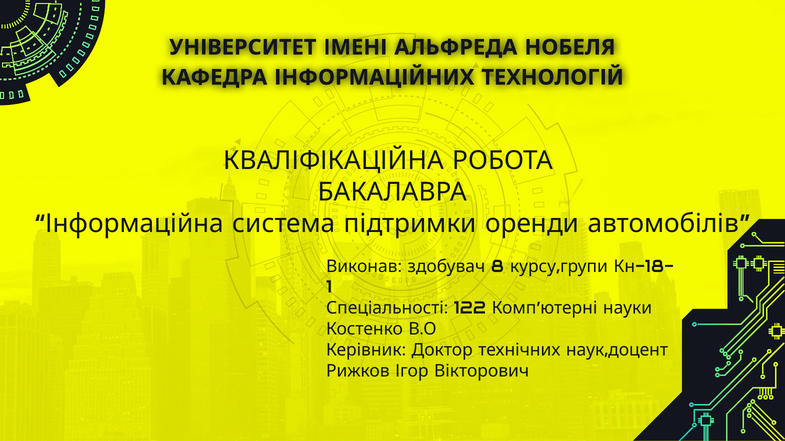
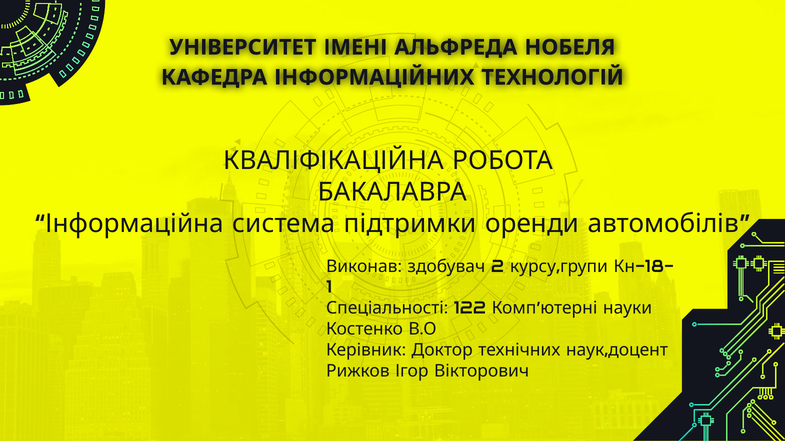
8: 8 -> 2
